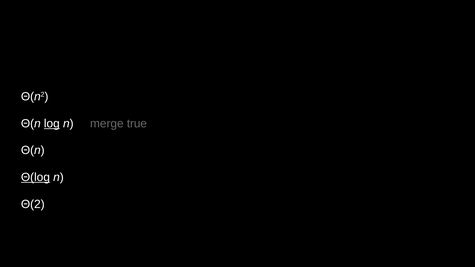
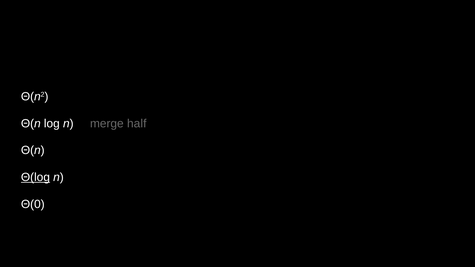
log underline: present -> none
true: true -> half
Θ(2: Θ(2 -> Θ(0
